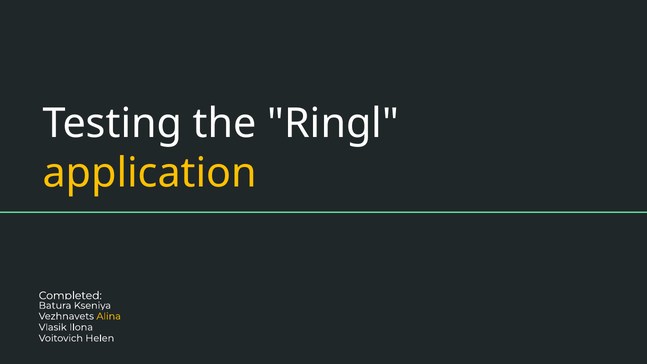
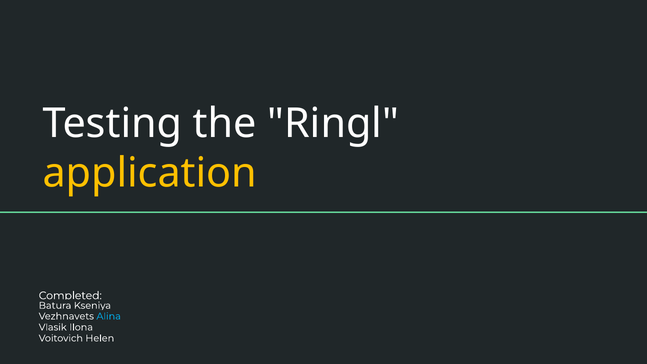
Alina colour: yellow -> light blue
